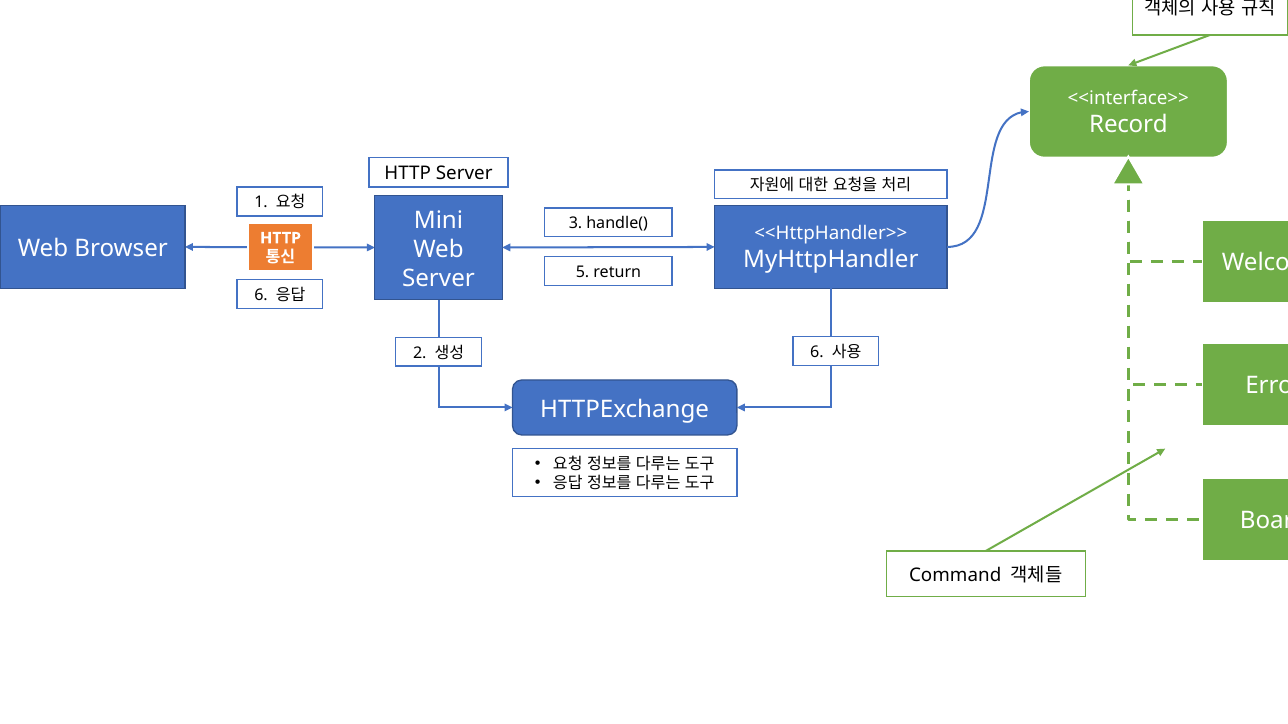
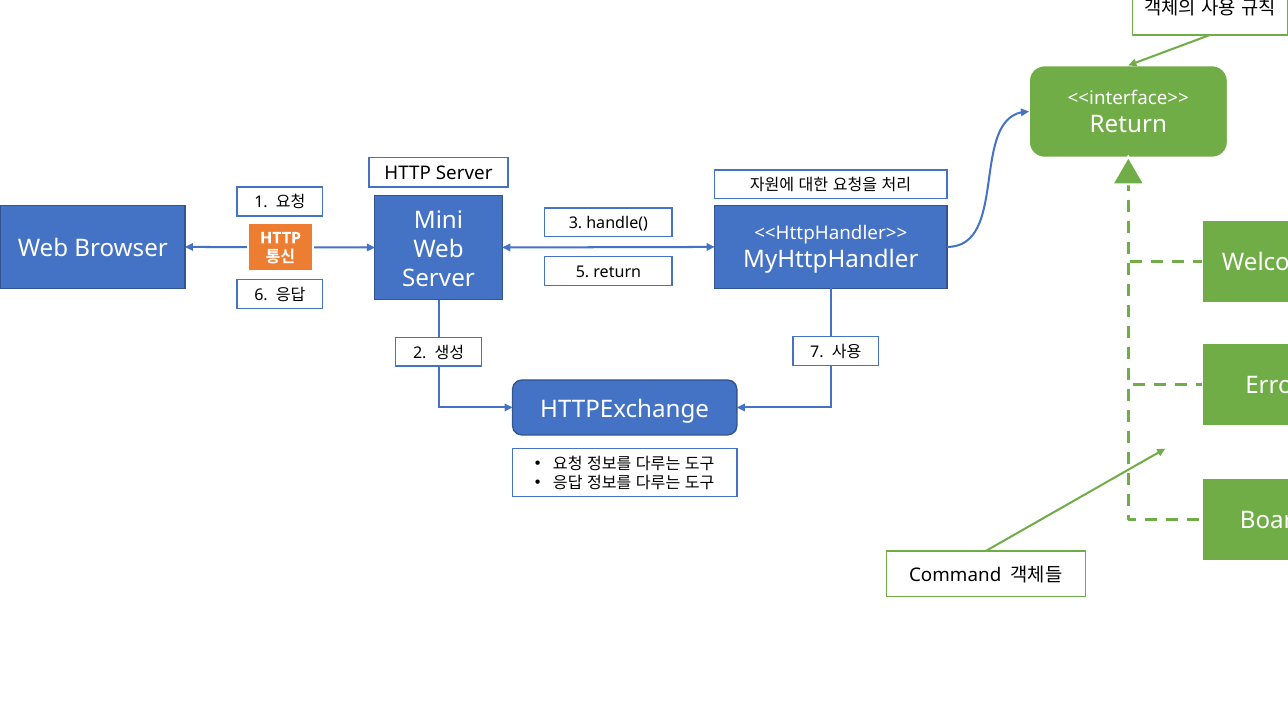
Record at (1128, 125): Record -> Return
6 at (817, 352): 6 -> 7
